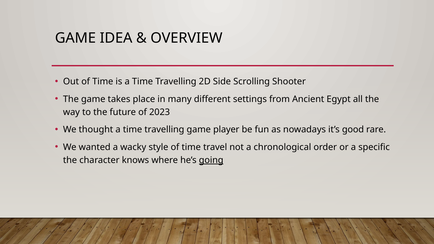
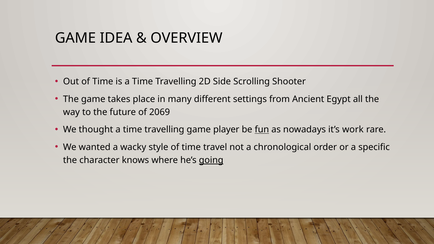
2023: 2023 -> 2069
fun underline: none -> present
good: good -> work
